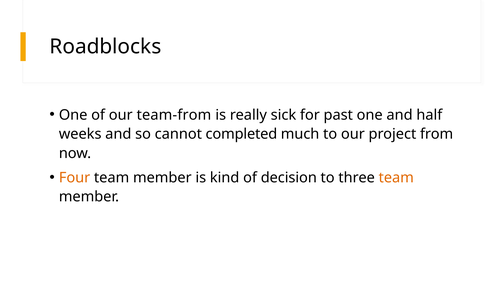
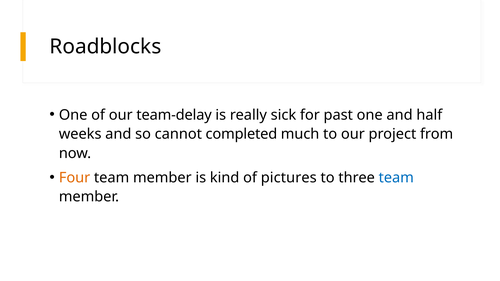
team-from: team-from -> team-delay
decision: decision -> pictures
team at (396, 178) colour: orange -> blue
